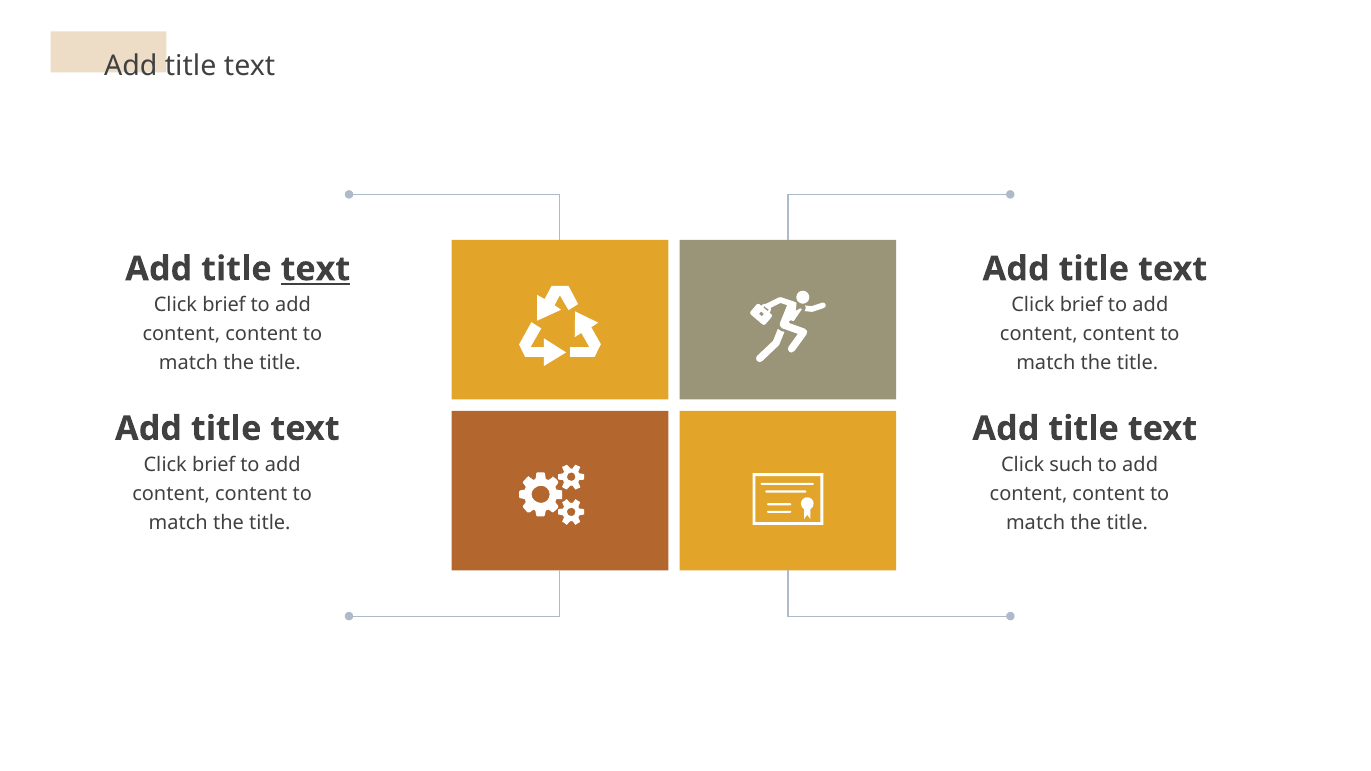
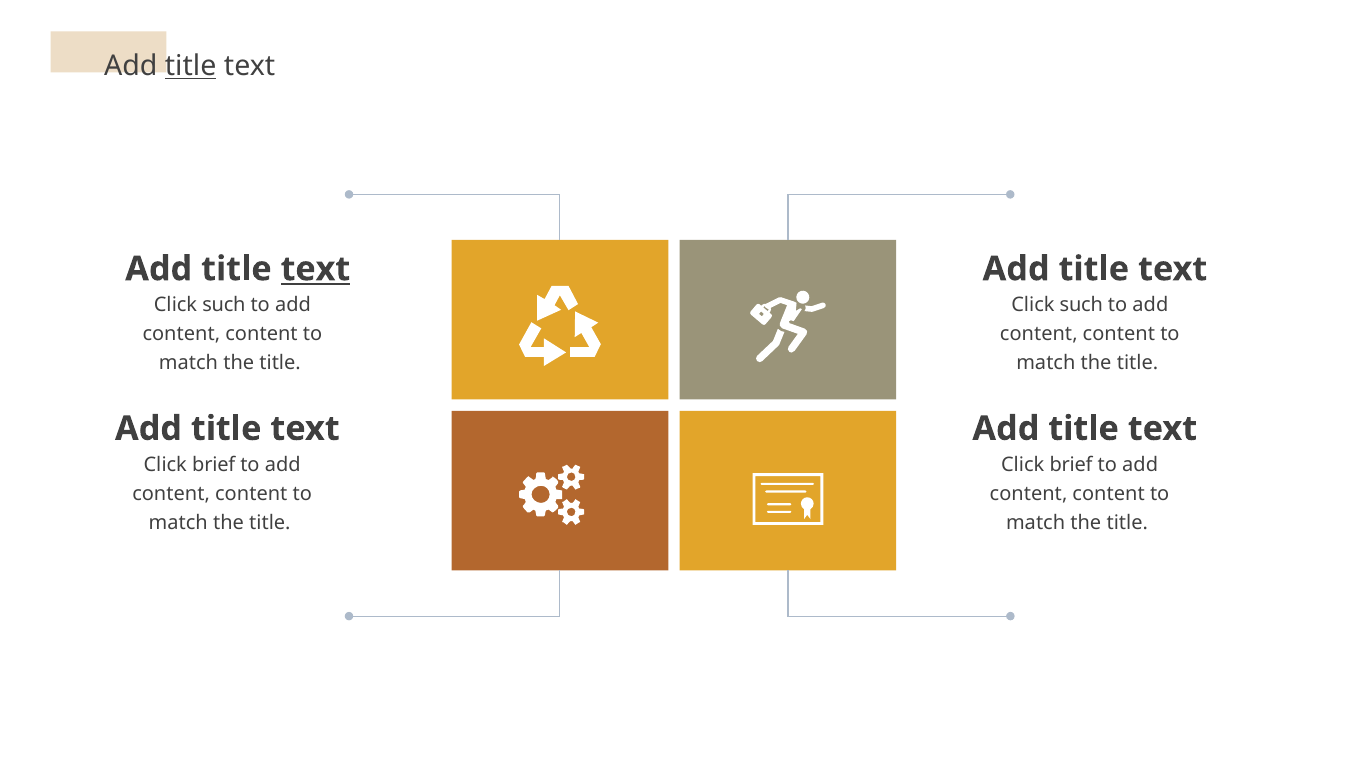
title at (191, 66) underline: none -> present
brief at (224, 305): brief -> such
brief at (1081, 305): brief -> such
such at (1071, 465): such -> brief
